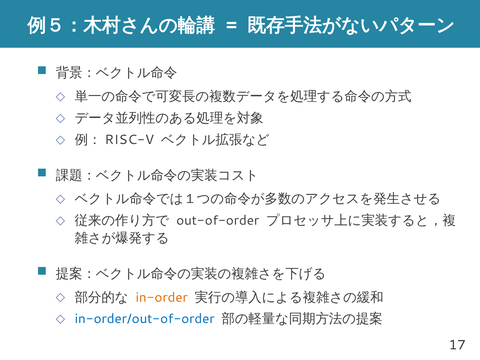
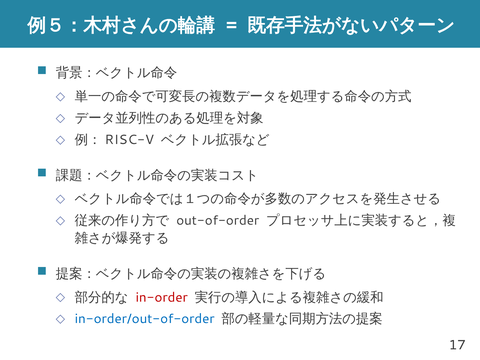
in-order colour: orange -> red
